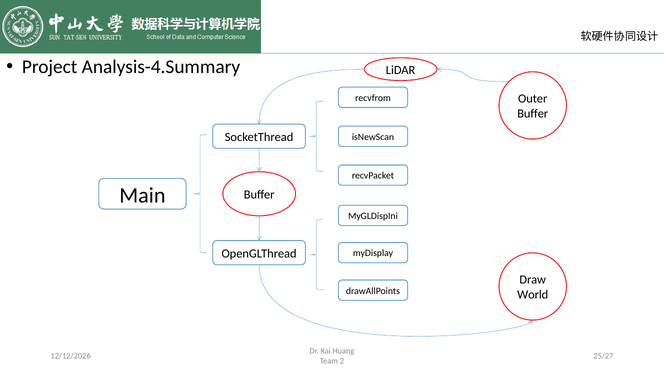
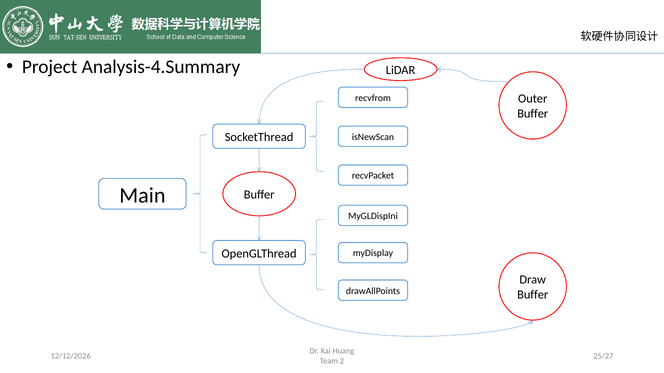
World at (533, 295): World -> Buffer
